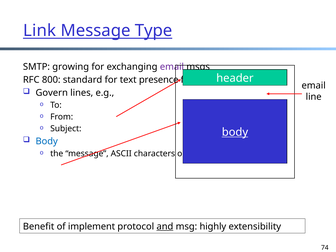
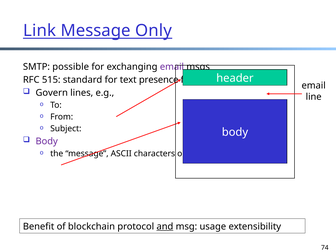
Message Type: Type -> Only
growing: growing -> possible
800: 800 -> 515
body at (235, 132) underline: present -> none
Body at (47, 141) colour: blue -> purple
implement: implement -> blockchain
highly: highly -> usage
